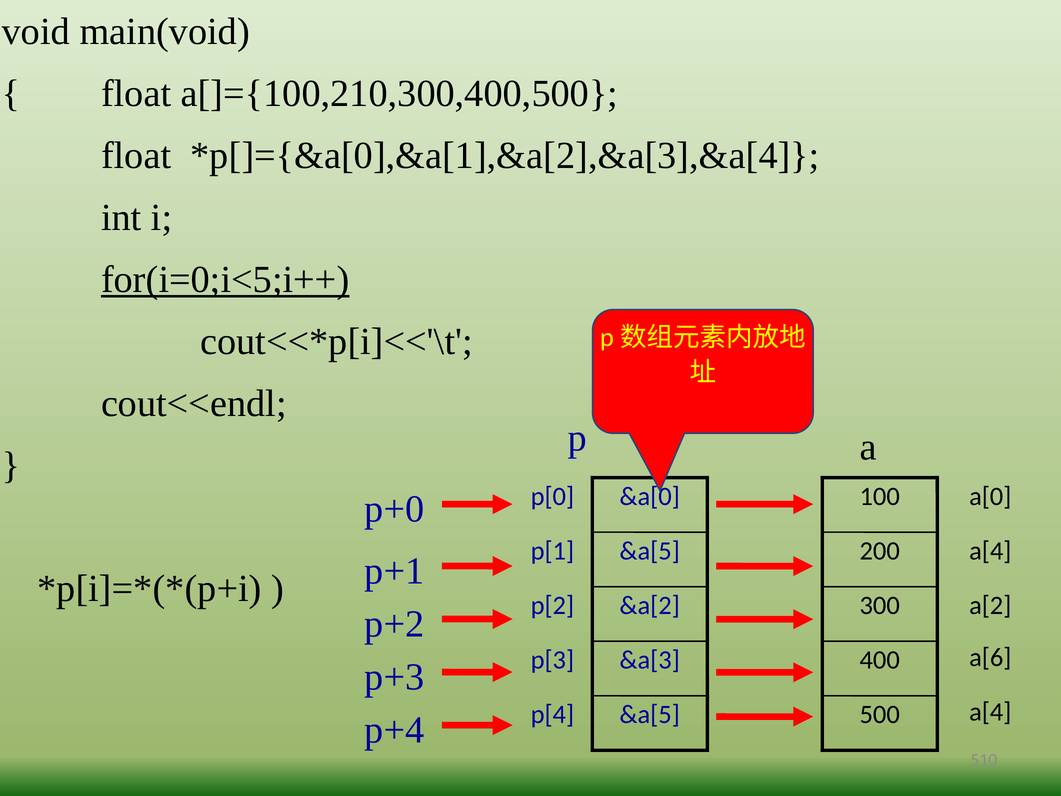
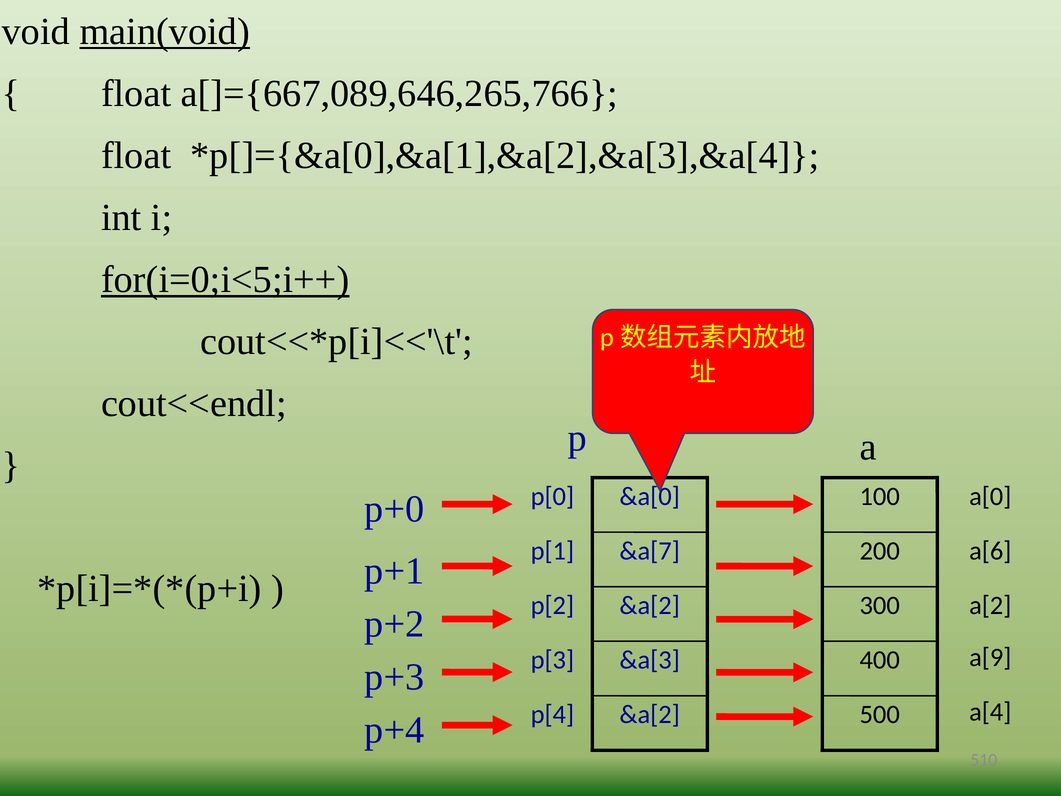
main(void underline: none -> present
a[]={100,210,300,400,500: a[]={100,210,300,400,500 -> a[]={667,089,646,265,766
&a[5 at (650, 551): &a[5 -> &a[7
a[4 at (990, 551): a[4 -> a[6
a[6: a[6 -> a[9
&a[5 at (650, 714): &a[5 -> &a[2
